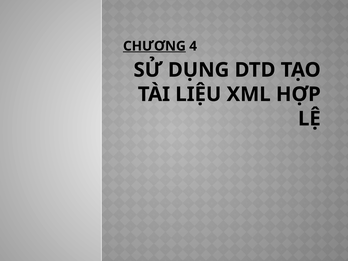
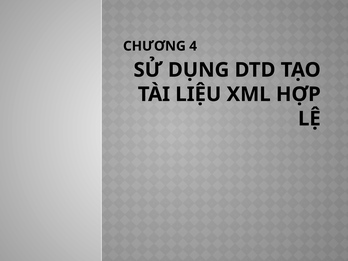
CHƯƠNG underline: present -> none
